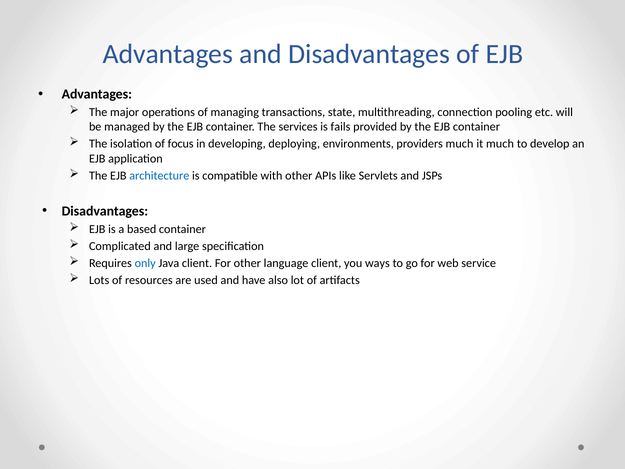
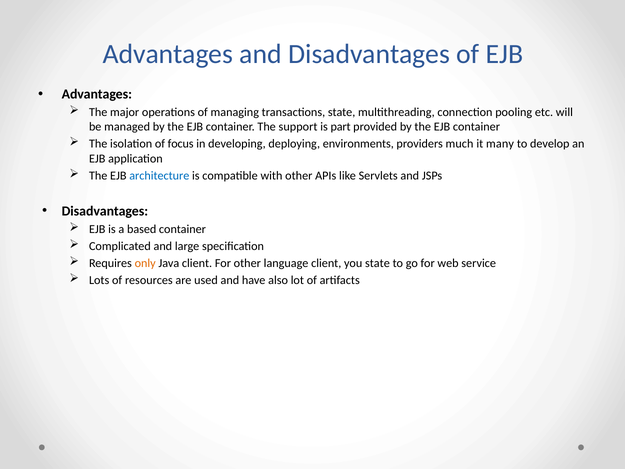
services: services -> support
fails: fails -> part
it much: much -> many
only colour: blue -> orange
you ways: ways -> state
